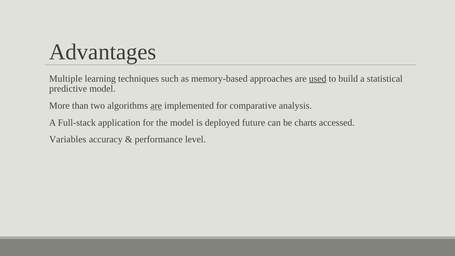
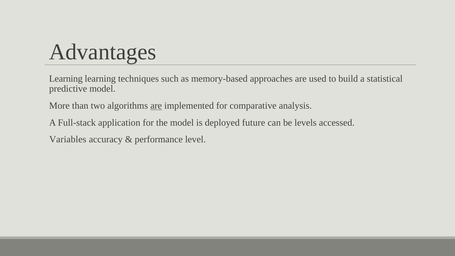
Multiple at (66, 79): Multiple -> Learning
used underline: present -> none
charts: charts -> levels
